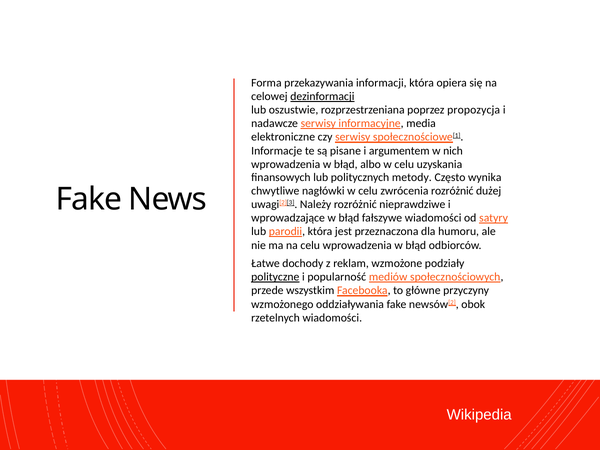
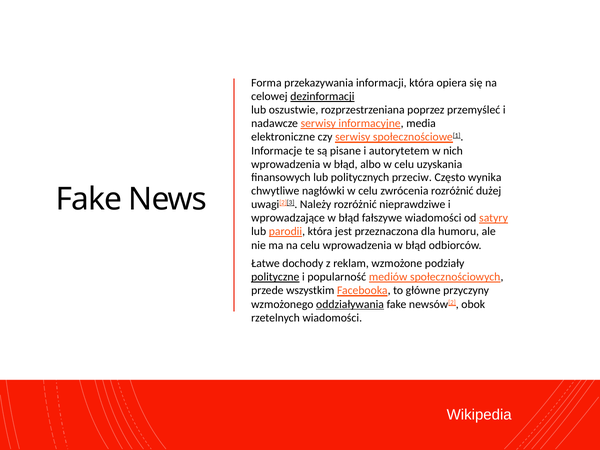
propozycja: propozycja -> przemyśleć
argumentem: argumentem -> autorytetem
metody: metody -> przeciw
oddziaływania underline: none -> present
